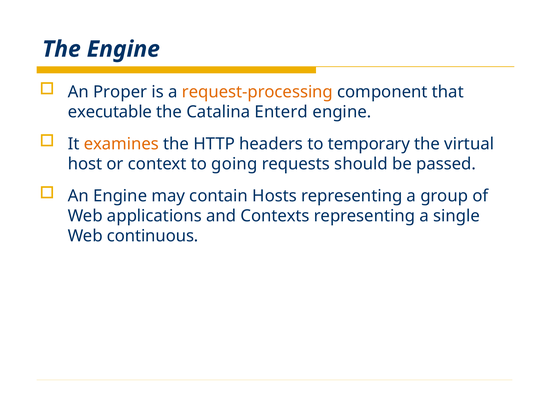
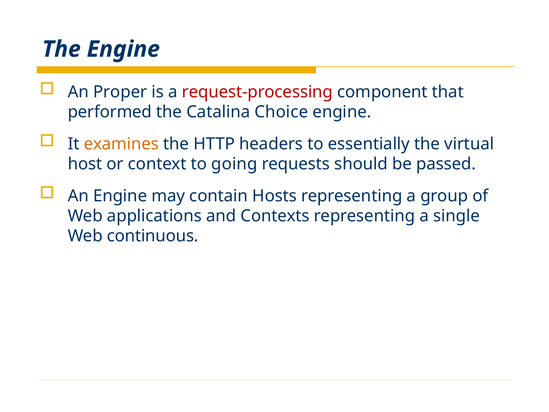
request-processing colour: orange -> red
executable: executable -> performed
Enterd: Enterd -> Choice
temporary: temporary -> essentially
